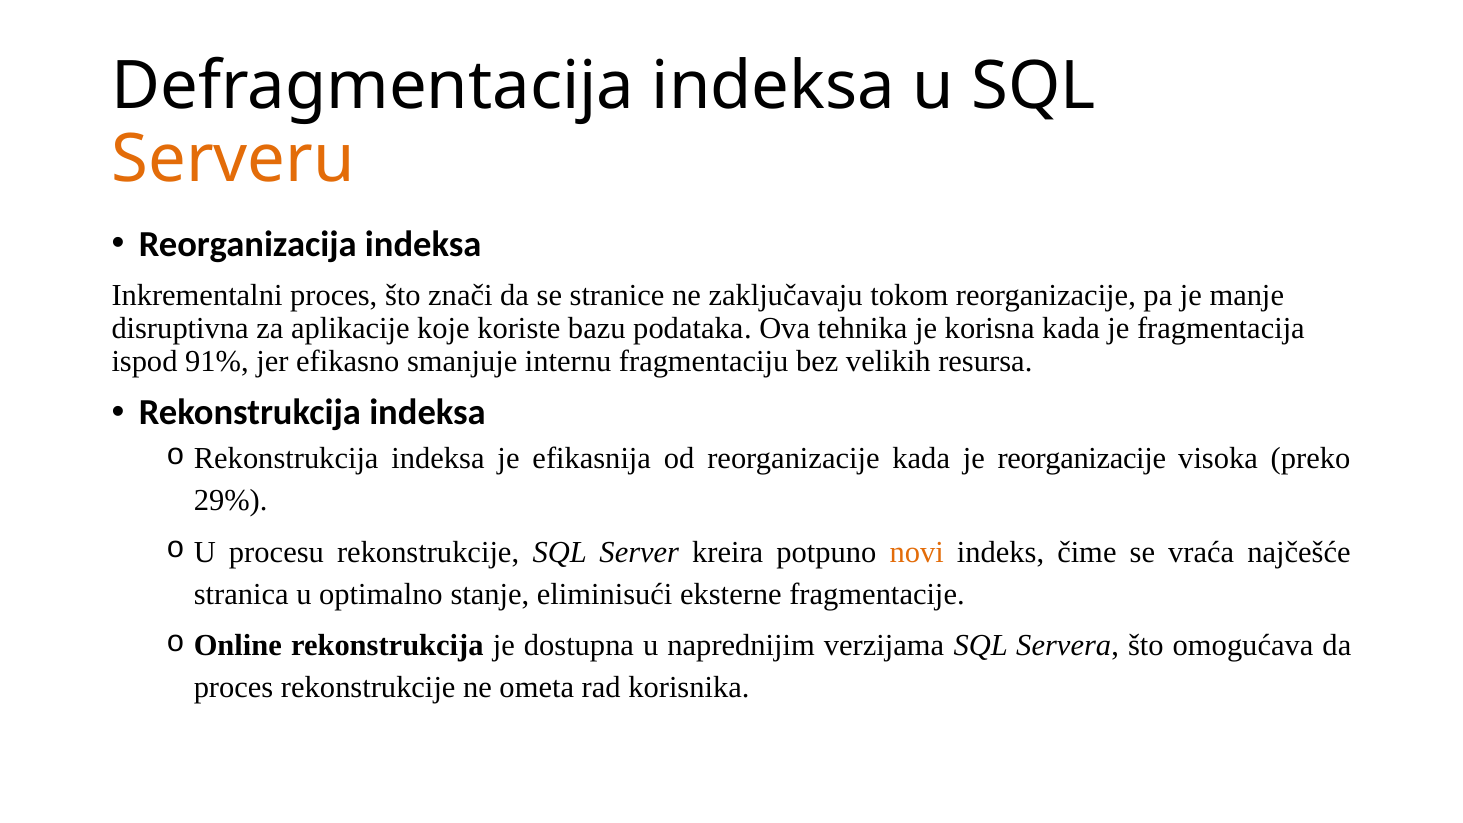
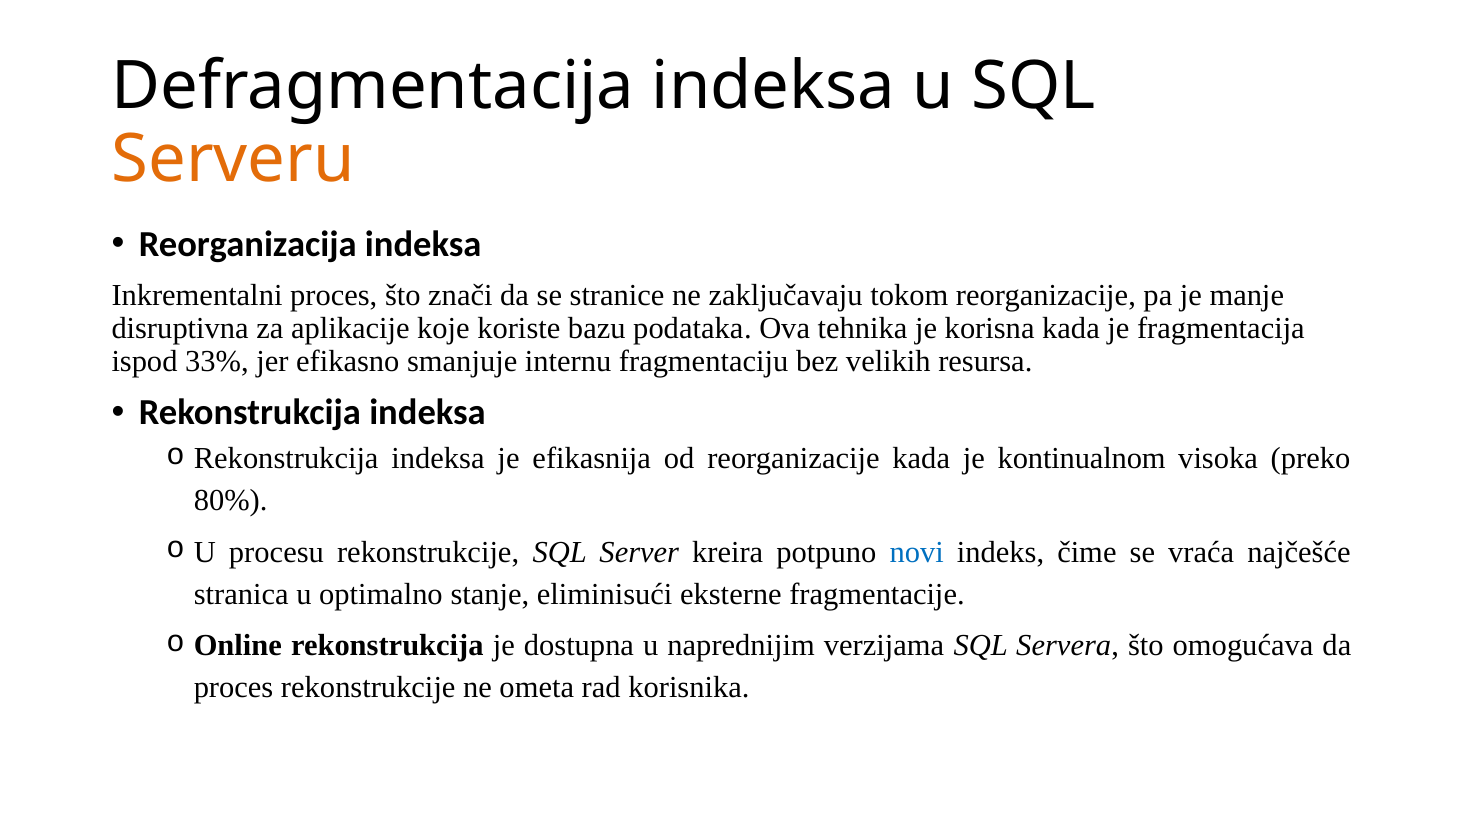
91%: 91% -> 33%
je reorganizacije: reorganizacije -> kontinualnom
29%: 29% -> 80%
novi colour: orange -> blue
